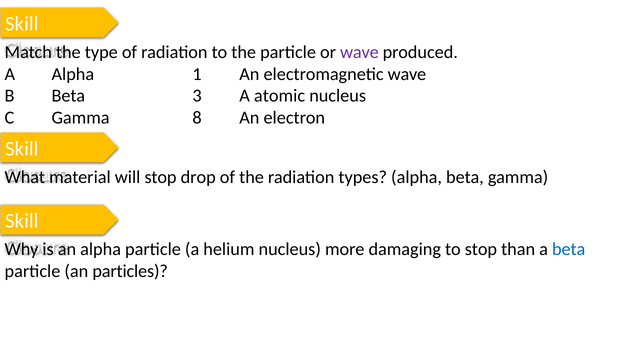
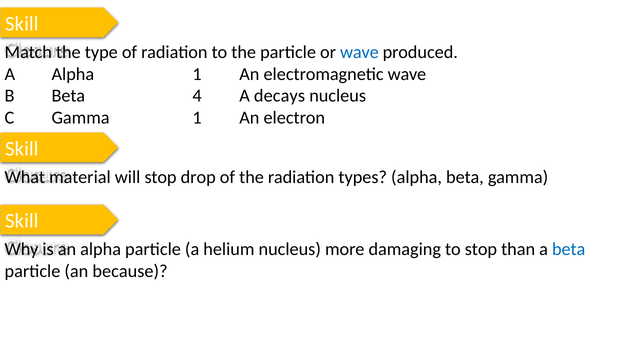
wave at (359, 52) colour: purple -> blue
3: 3 -> 4
atomic: atomic -> decays
Gamma 8: 8 -> 1
particles: particles -> because
